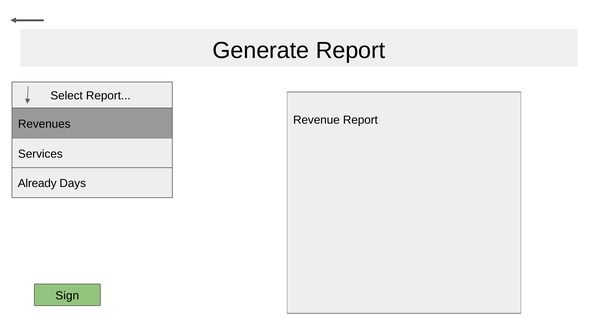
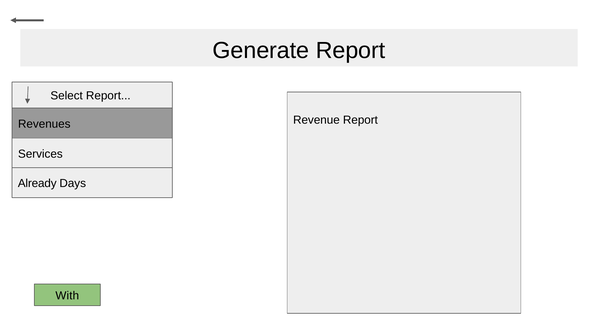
Sign: Sign -> With
